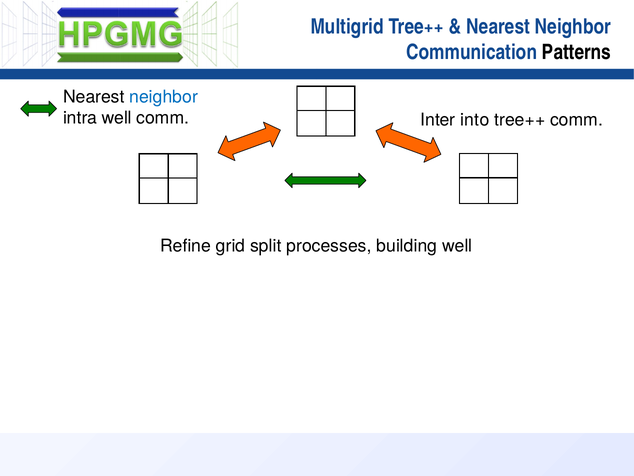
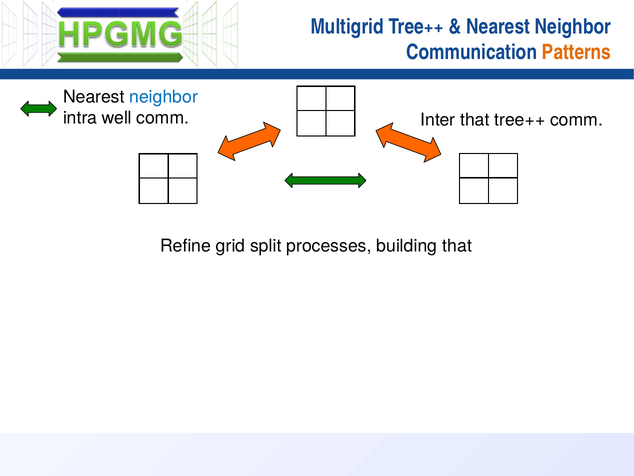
Patterns colour: black -> orange
into at (475, 120): into -> that
building well: well -> that
